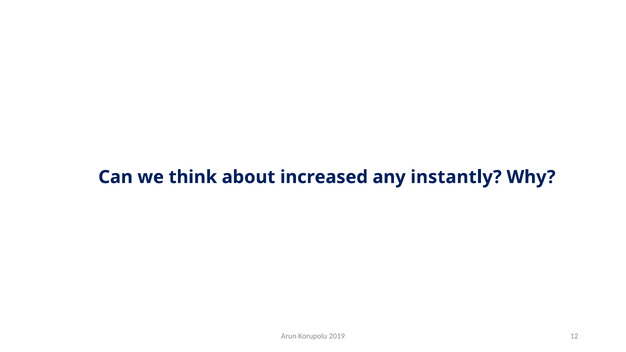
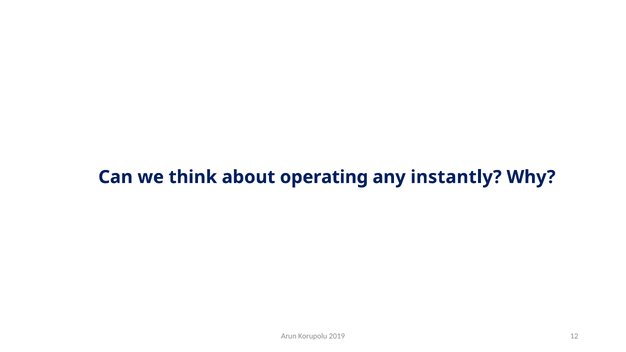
increased: increased -> operating
